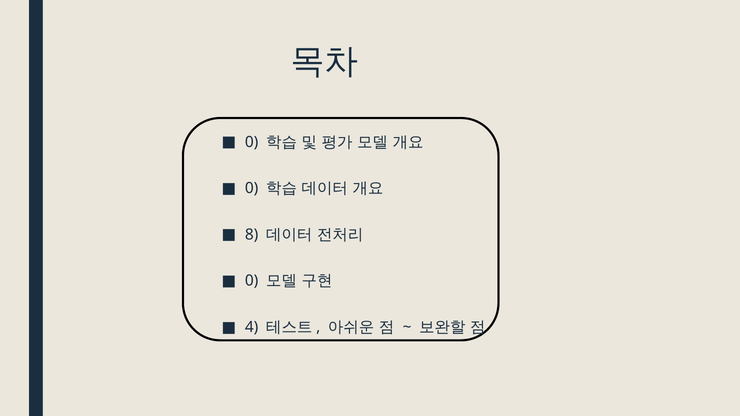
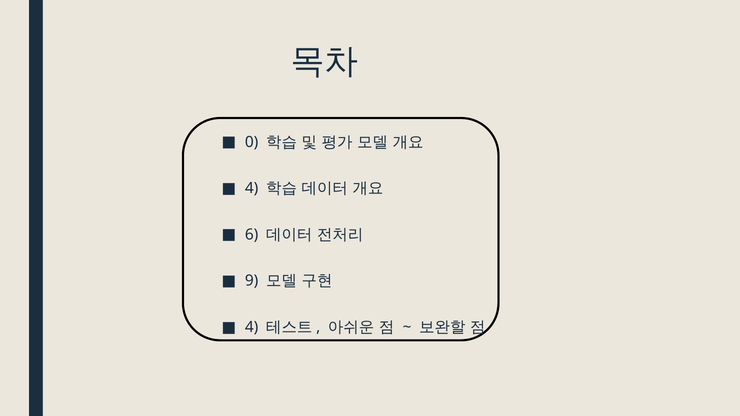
0 at (252, 188): 0 -> 4
8: 8 -> 6
0 at (252, 281): 0 -> 9
